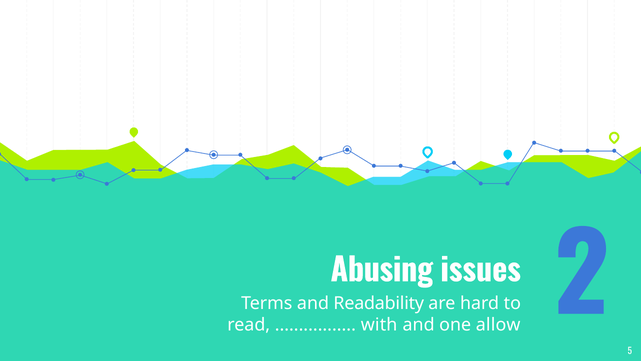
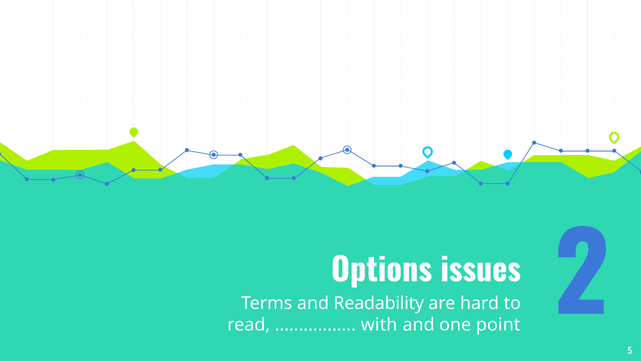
Abusing: Abusing -> Options
allow: allow -> point
